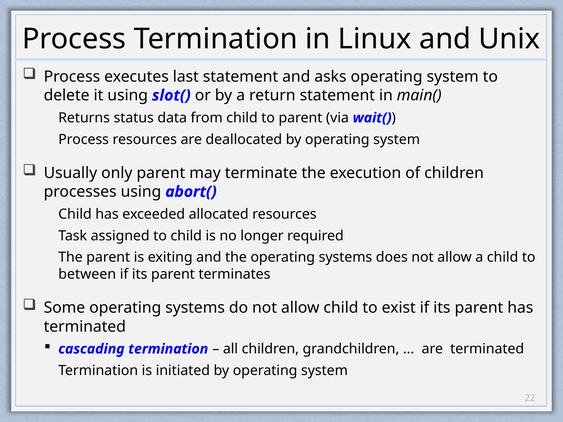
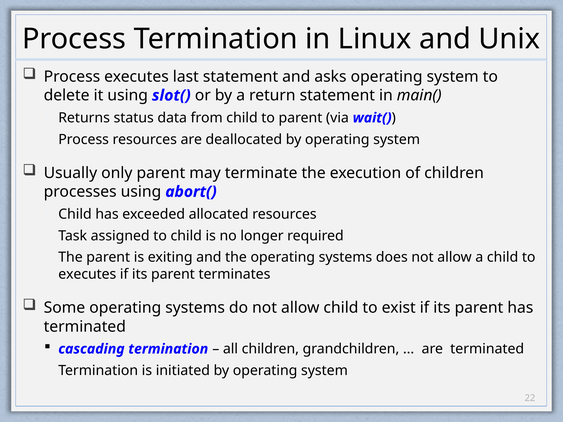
between at (87, 274): between -> executes
